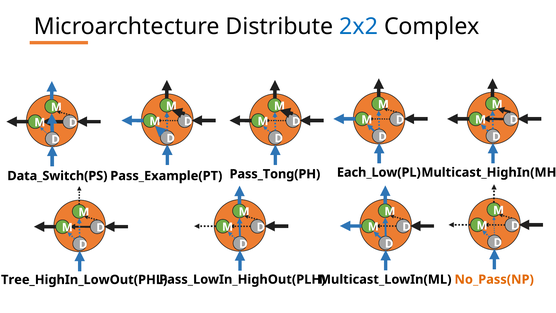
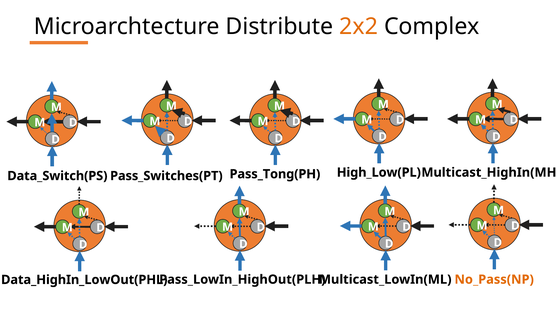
2x2 colour: blue -> orange
Each_Low(PL: Each_Low(PL -> High_Low(PL
Pass_Example(PT: Pass_Example(PT -> Pass_Switches(PT
Tree_HighIn_LowOut(PHL: Tree_HighIn_LowOut(PHL -> Data_HighIn_LowOut(PHL
